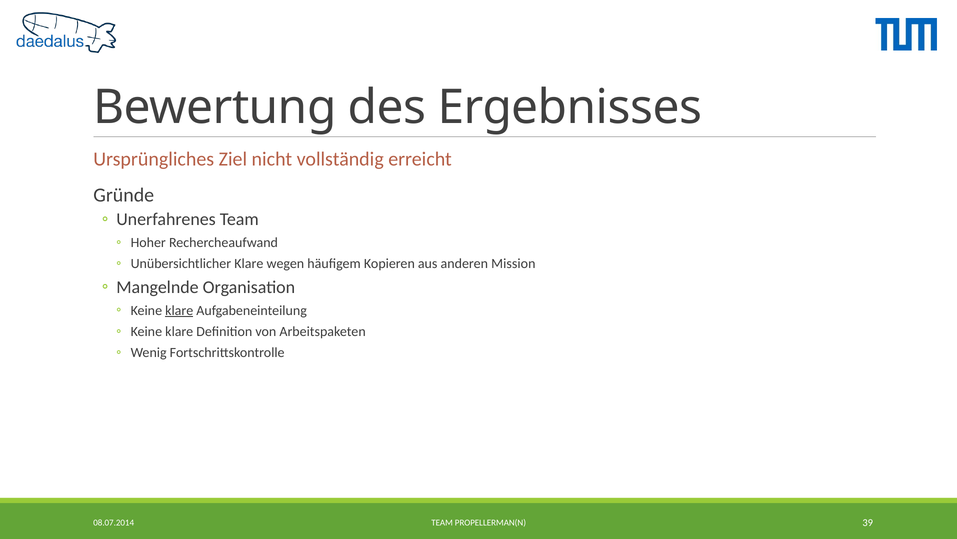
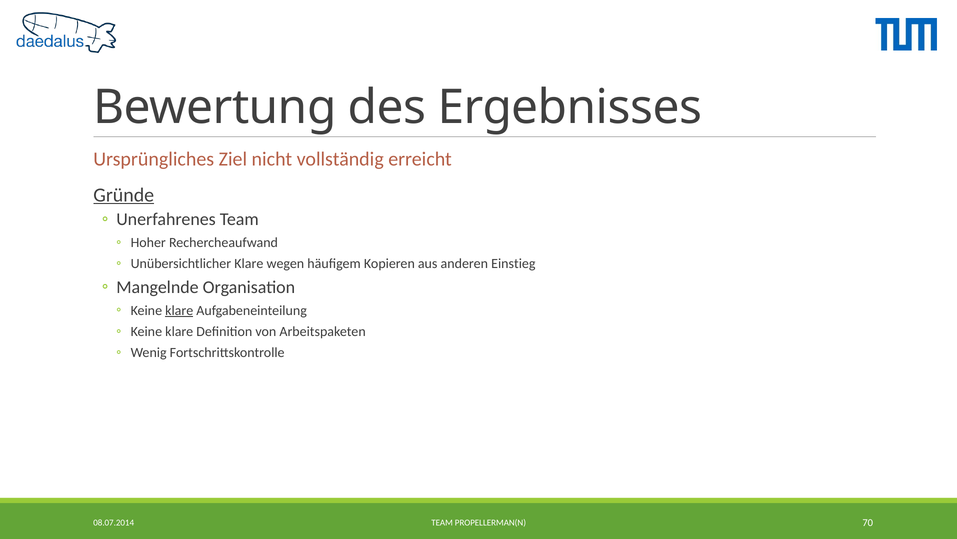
Gründe underline: none -> present
Mission: Mission -> Einstieg
39: 39 -> 70
